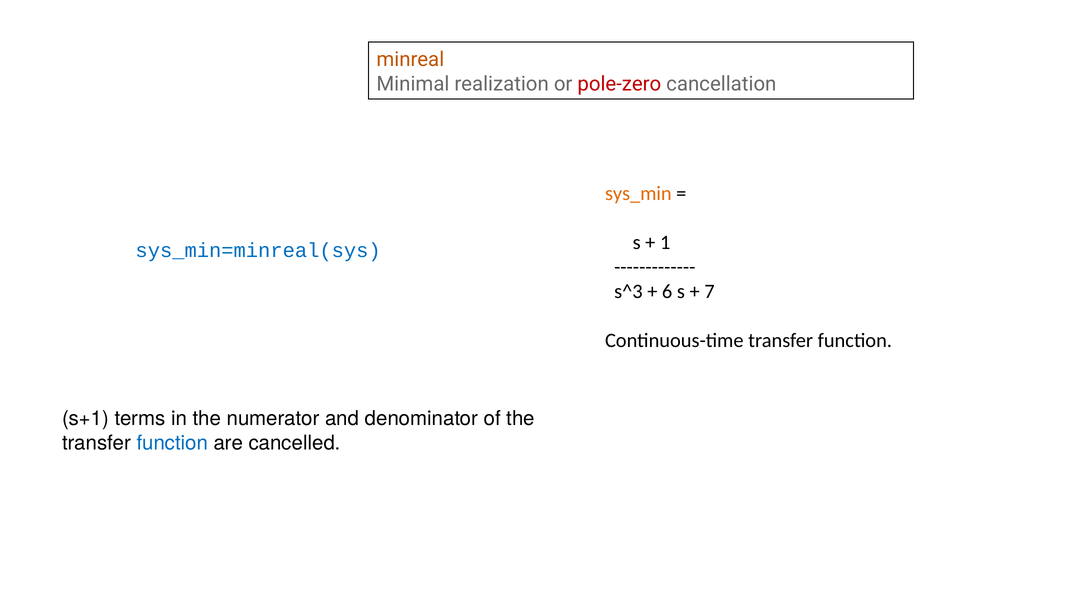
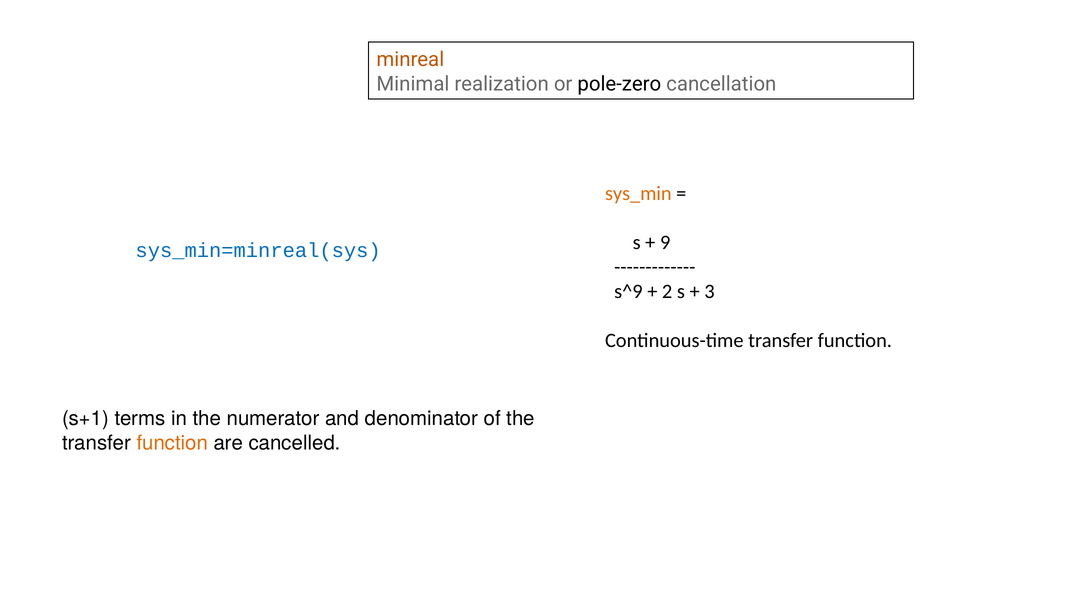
pole-zero colour: red -> black
1: 1 -> 9
s^3: s^3 -> s^9
6: 6 -> 2
7: 7 -> 3
function at (172, 443) colour: blue -> orange
